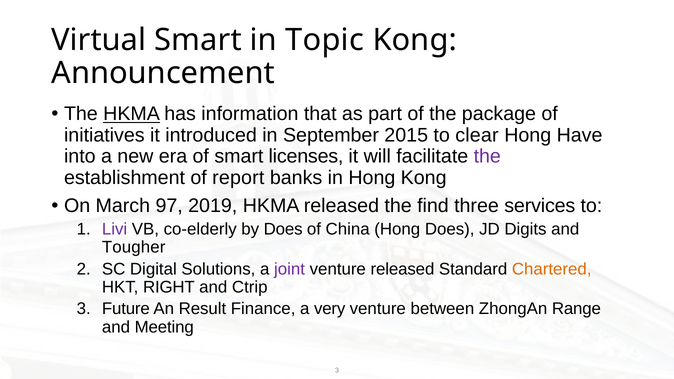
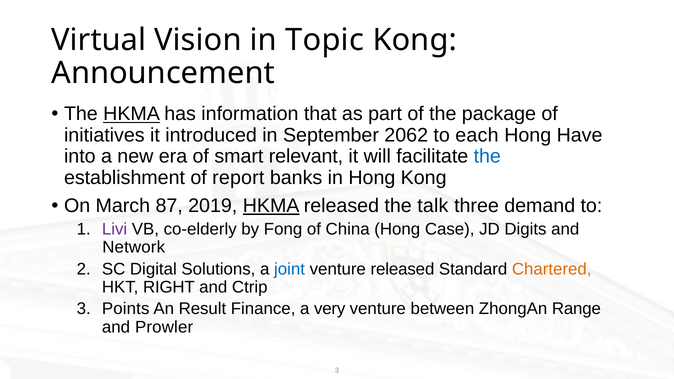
Virtual Smart: Smart -> Vision
2015: 2015 -> 2062
clear: clear -> each
licenses: licenses -> relevant
the at (487, 156) colour: purple -> blue
97: 97 -> 87
HKMA at (271, 206) underline: none -> present
find: find -> talk
services: services -> demand
by Does: Does -> Fong
Hong Does: Does -> Case
Tougher: Tougher -> Network
joint colour: purple -> blue
Future: Future -> Points
Meeting: Meeting -> Prowler
